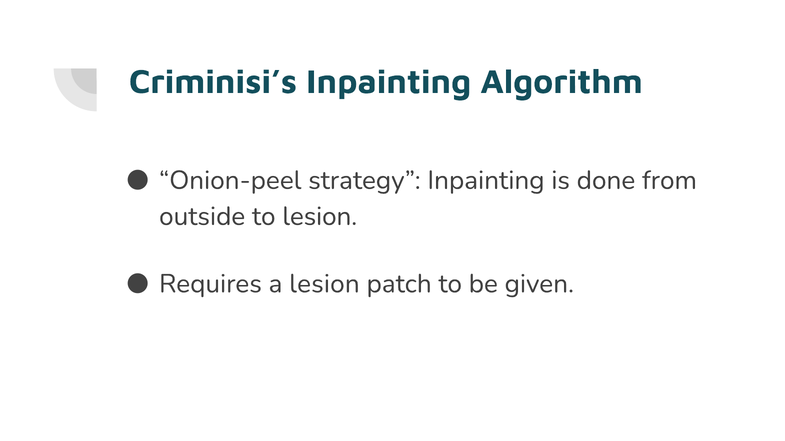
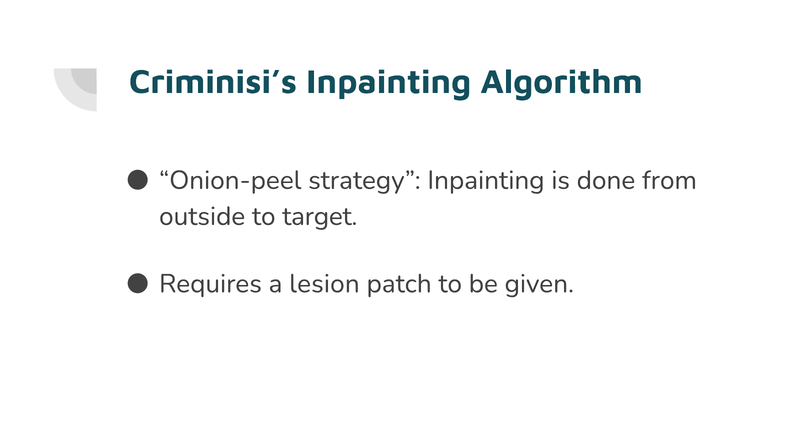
to lesion: lesion -> target
